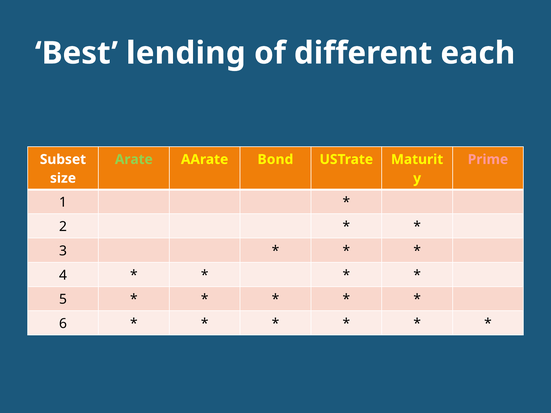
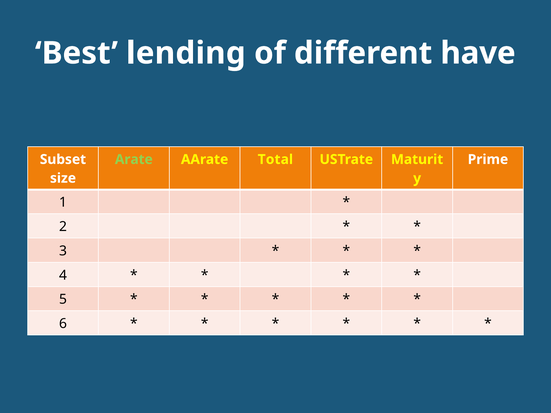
each: each -> have
Bond: Bond -> Total
Prime colour: pink -> white
